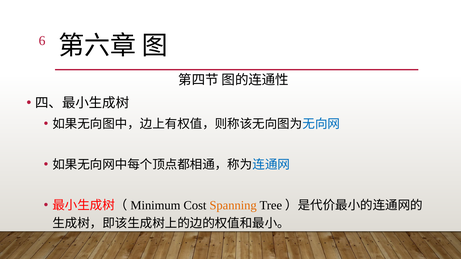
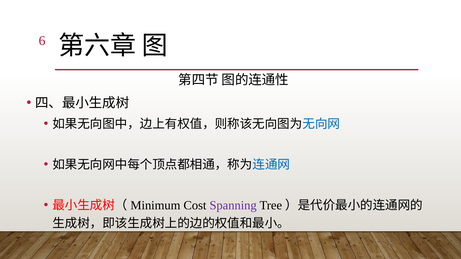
Spanning colour: orange -> purple
